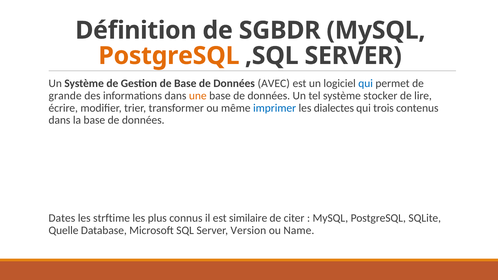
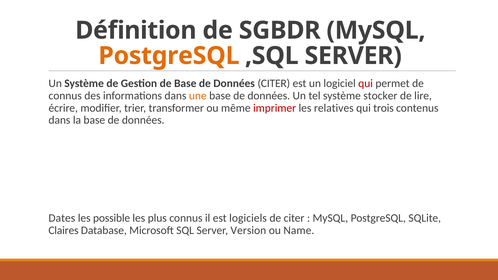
Données AVEC: AVEC -> CITER
qui at (366, 83) colour: blue -> red
grande at (65, 96): grande -> connus
imprimer colour: blue -> red
dialectes: dialectes -> relatives
strftime: strftime -> possible
similaire: similaire -> logiciels
Quelle: Quelle -> Claires
